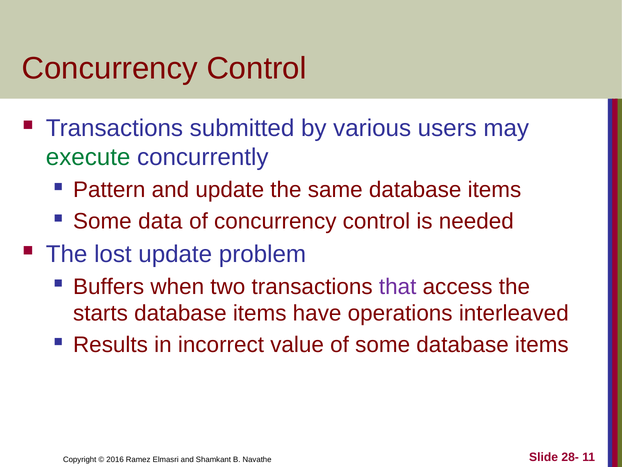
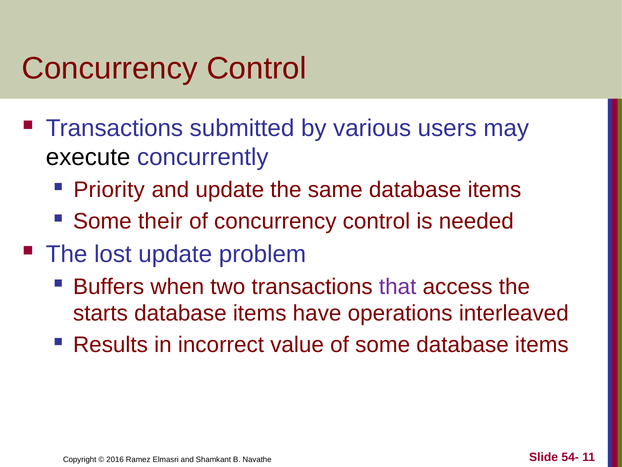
execute colour: green -> black
Pattern: Pattern -> Priority
data: data -> their
28-: 28- -> 54-
